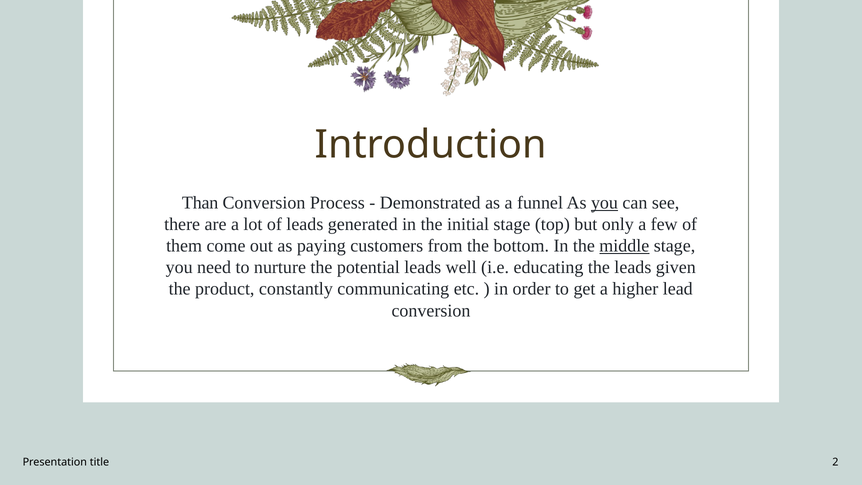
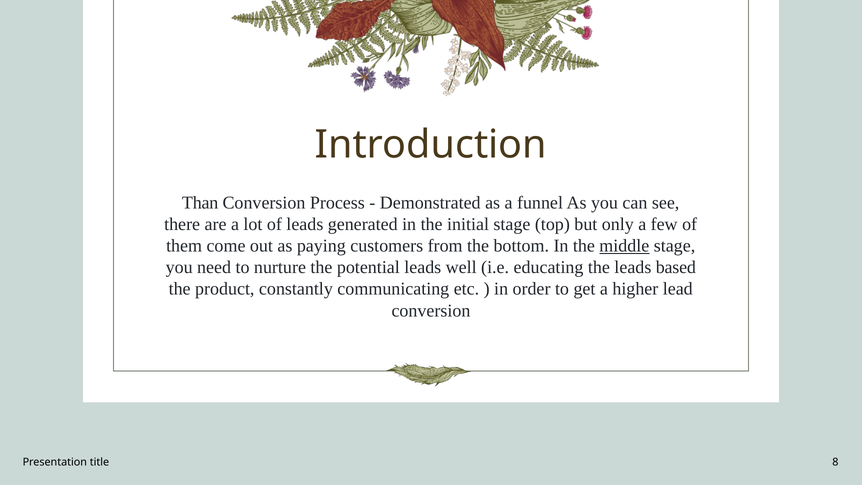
you at (604, 203) underline: present -> none
given: given -> based
2: 2 -> 8
